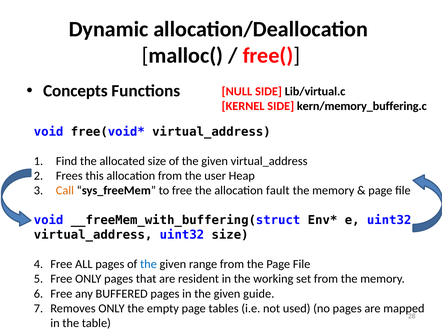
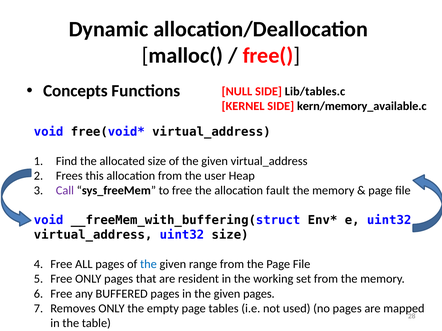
Lib/virtual.c: Lib/virtual.c -> Lib/tables.c
kern/memory_buffering.c: kern/memory_buffering.c -> kern/memory_available.c
Call colour: orange -> purple
given guide: guide -> pages
